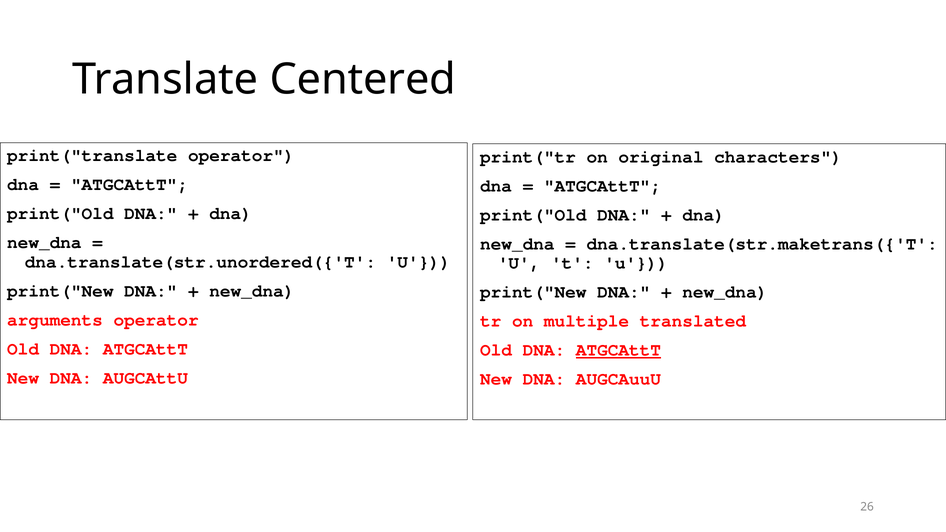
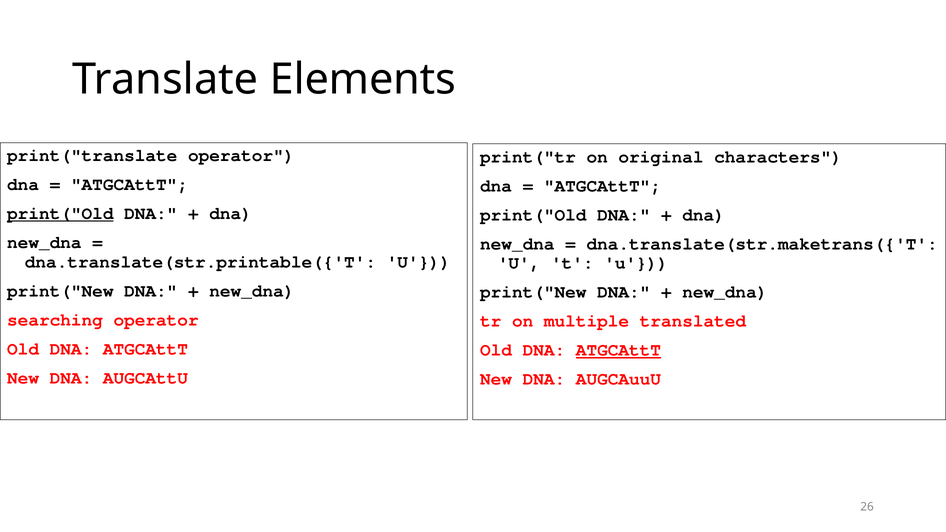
Centered: Centered -> Elements
print("Old at (60, 214) underline: none -> present
dna.translate(str.unordered({'T: dna.translate(str.unordered({'T -> dna.translate(str.printable({'T
arguments: arguments -> searching
